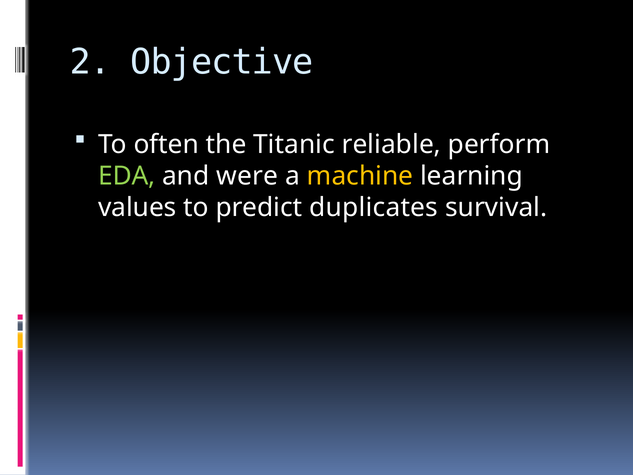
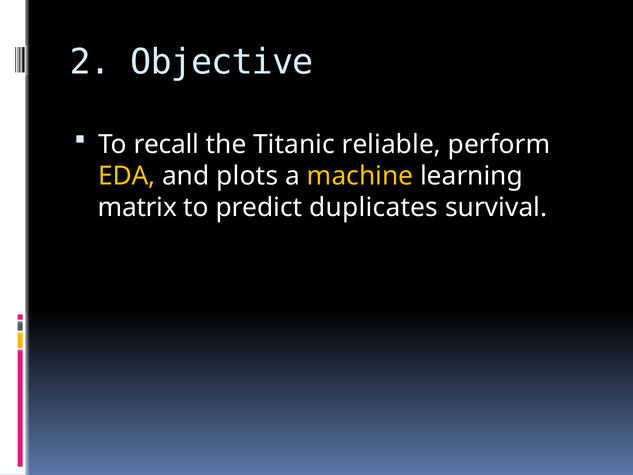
often: often -> recall
EDA colour: light green -> yellow
were: were -> plots
values: values -> matrix
